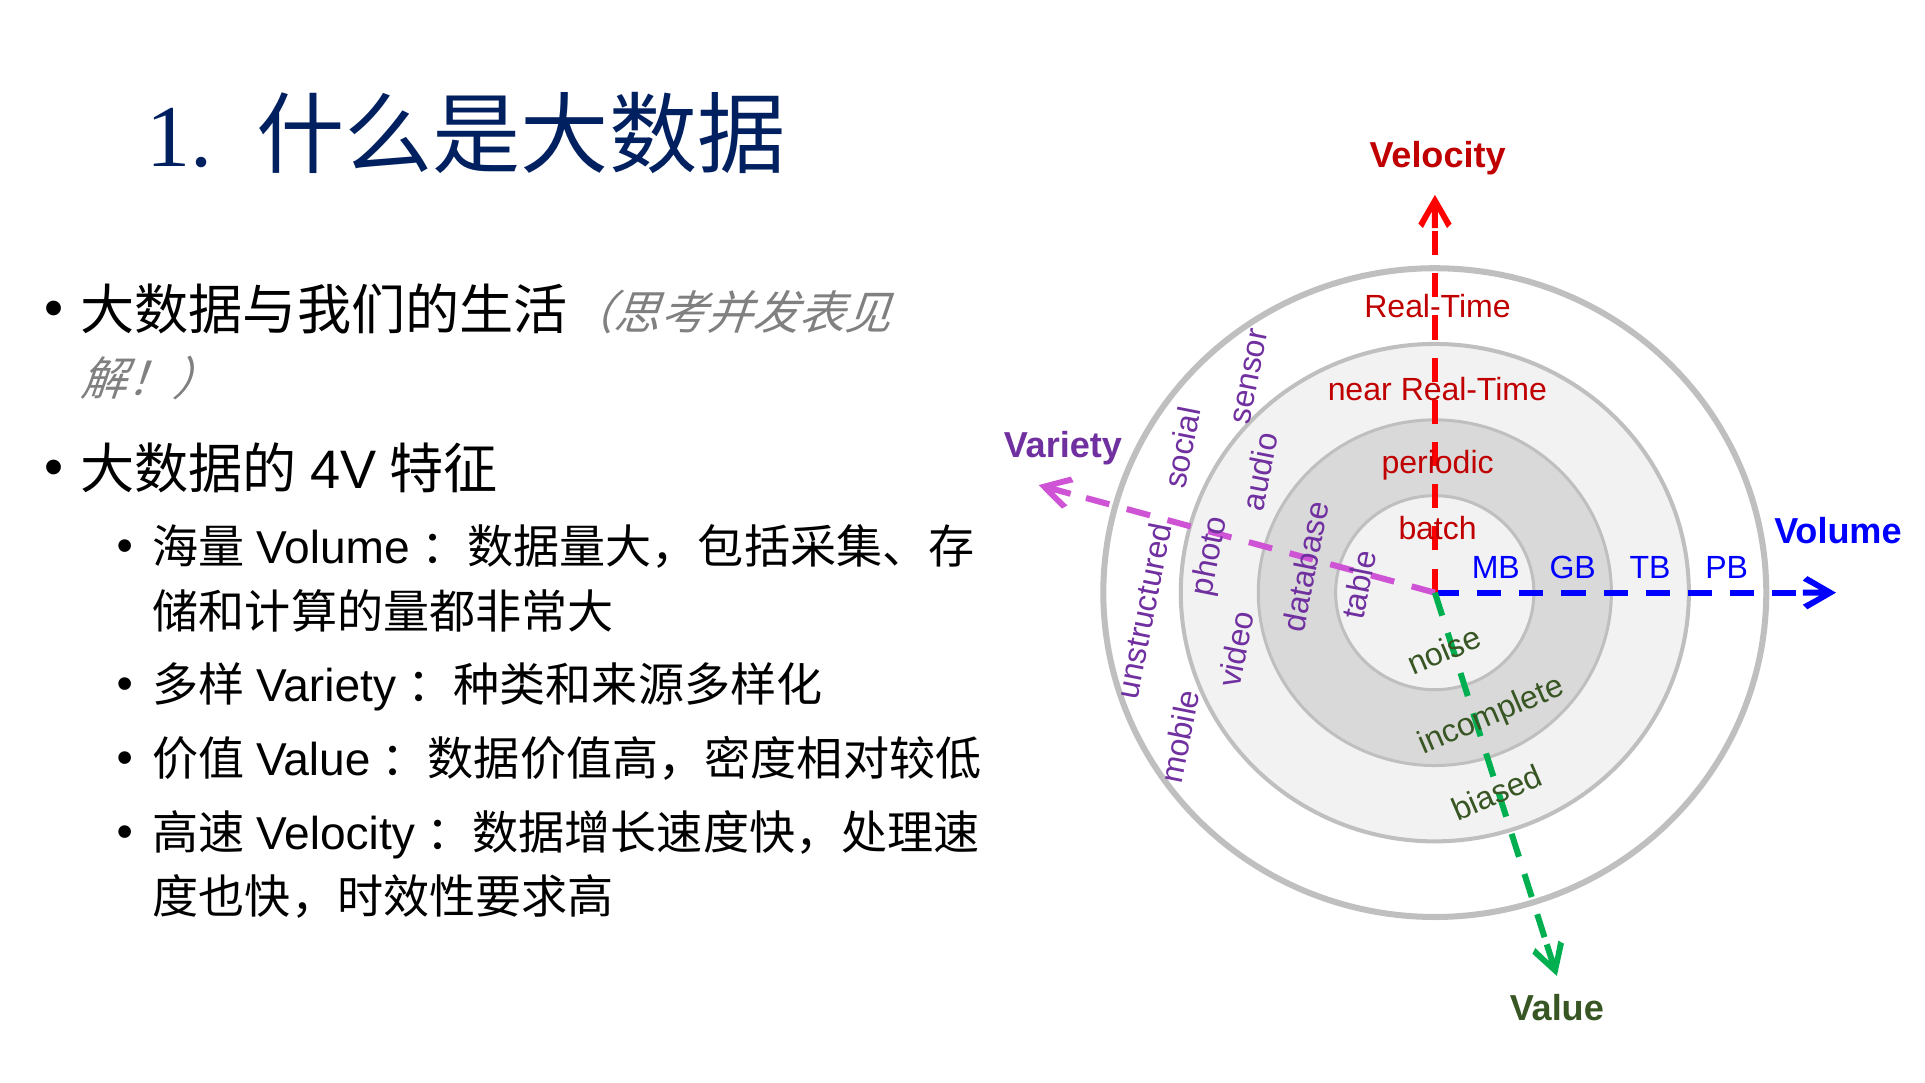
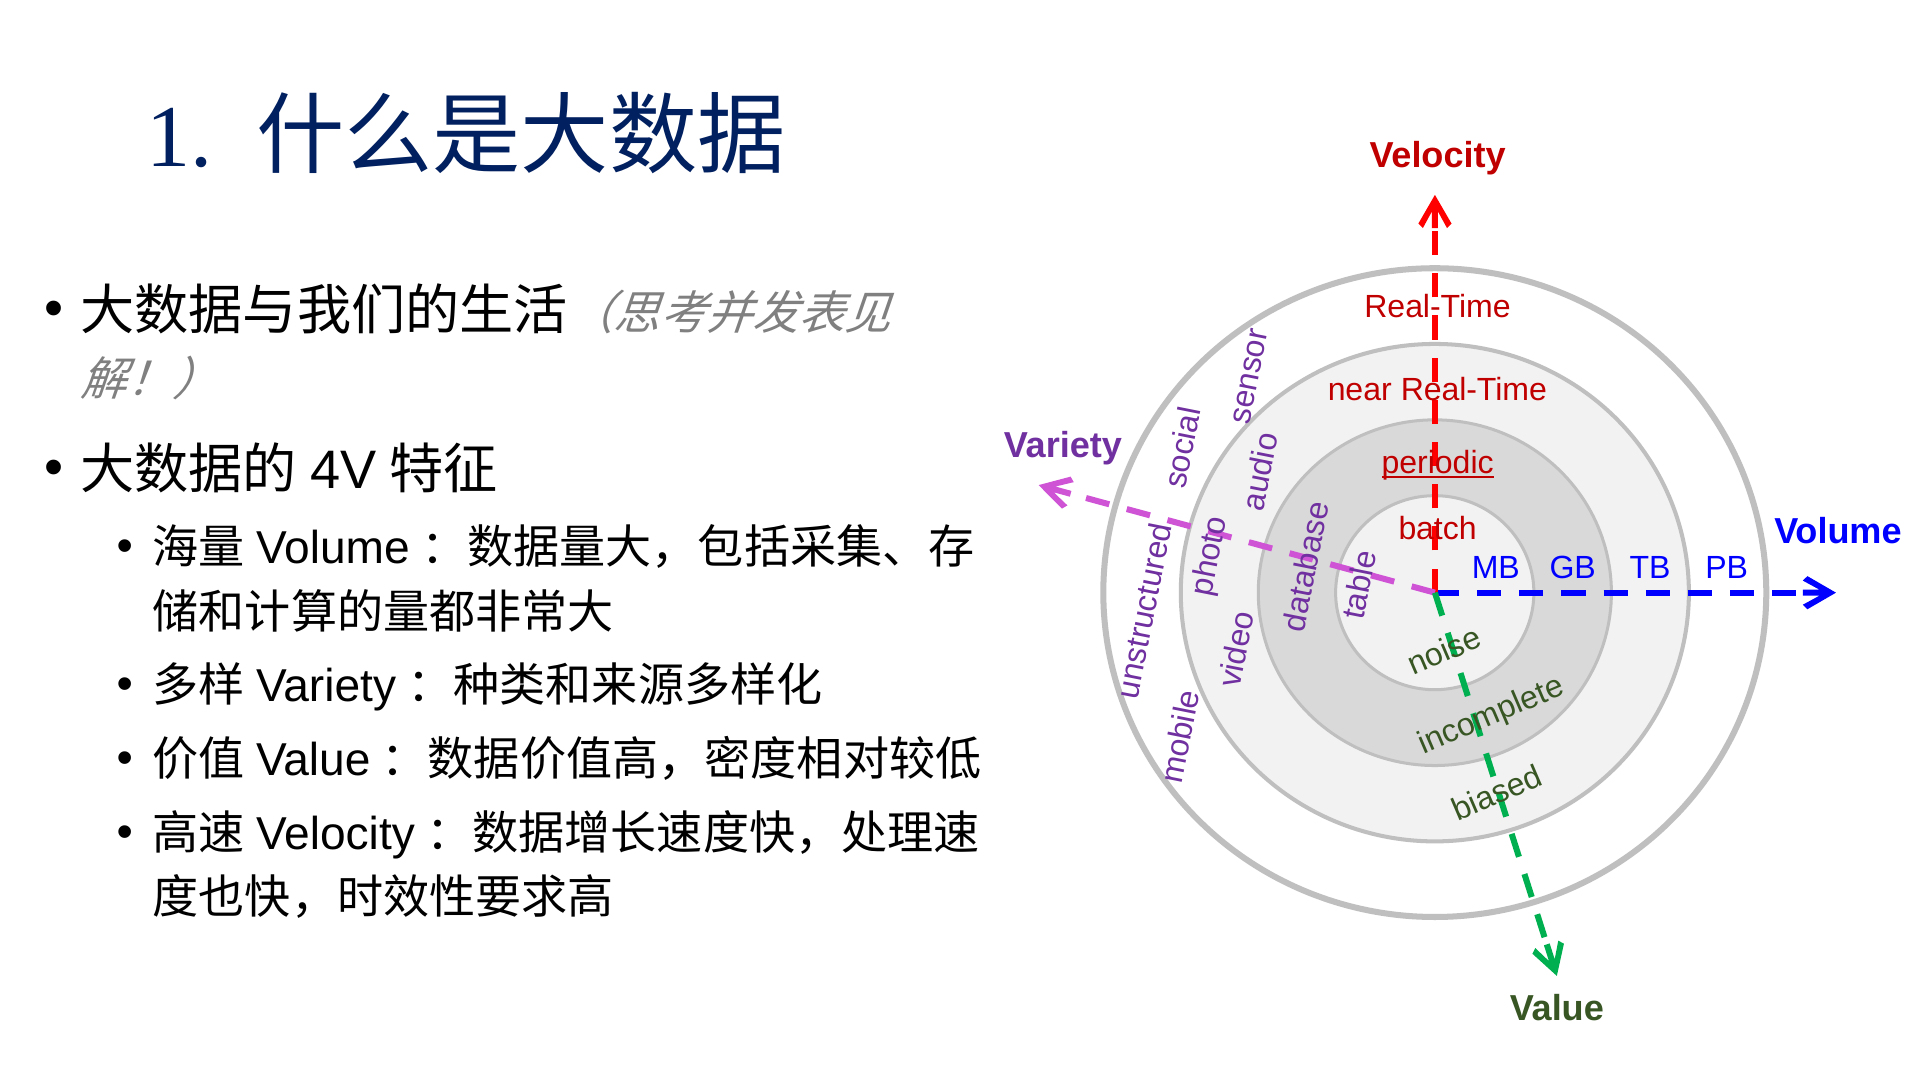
periodic underline: none -> present
